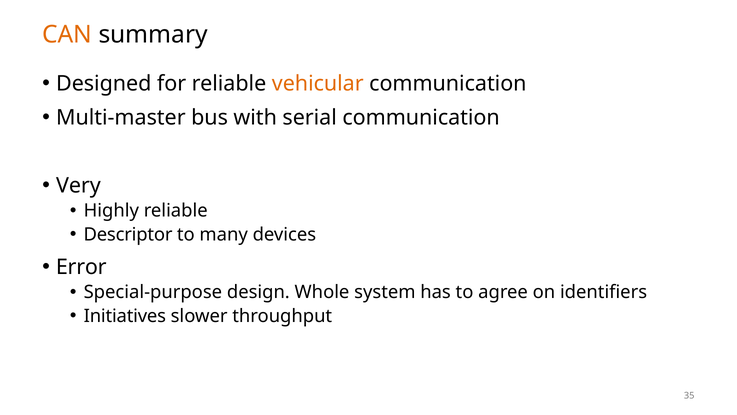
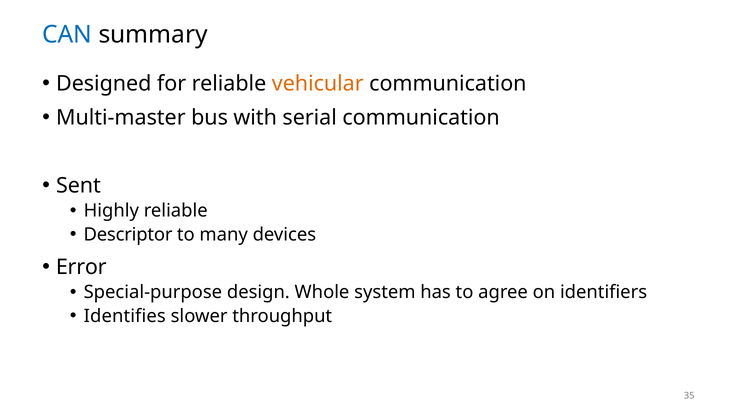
CAN colour: orange -> blue
Very: Very -> Sent
Initiatives: Initiatives -> Identifies
